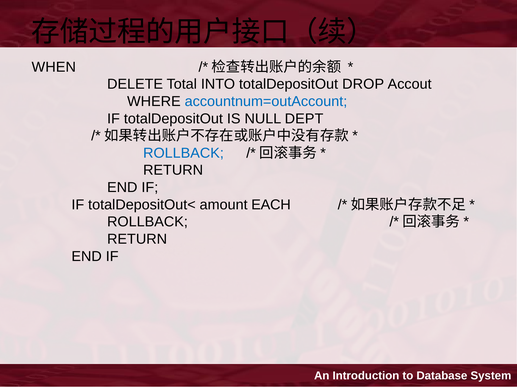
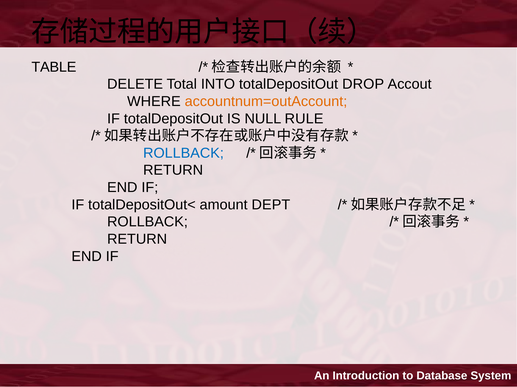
WHEN: WHEN -> TABLE
accountnum=outAccount colour: blue -> orange
DEPT: DEPT -> RULE
EACH: EACH -> DEPT
